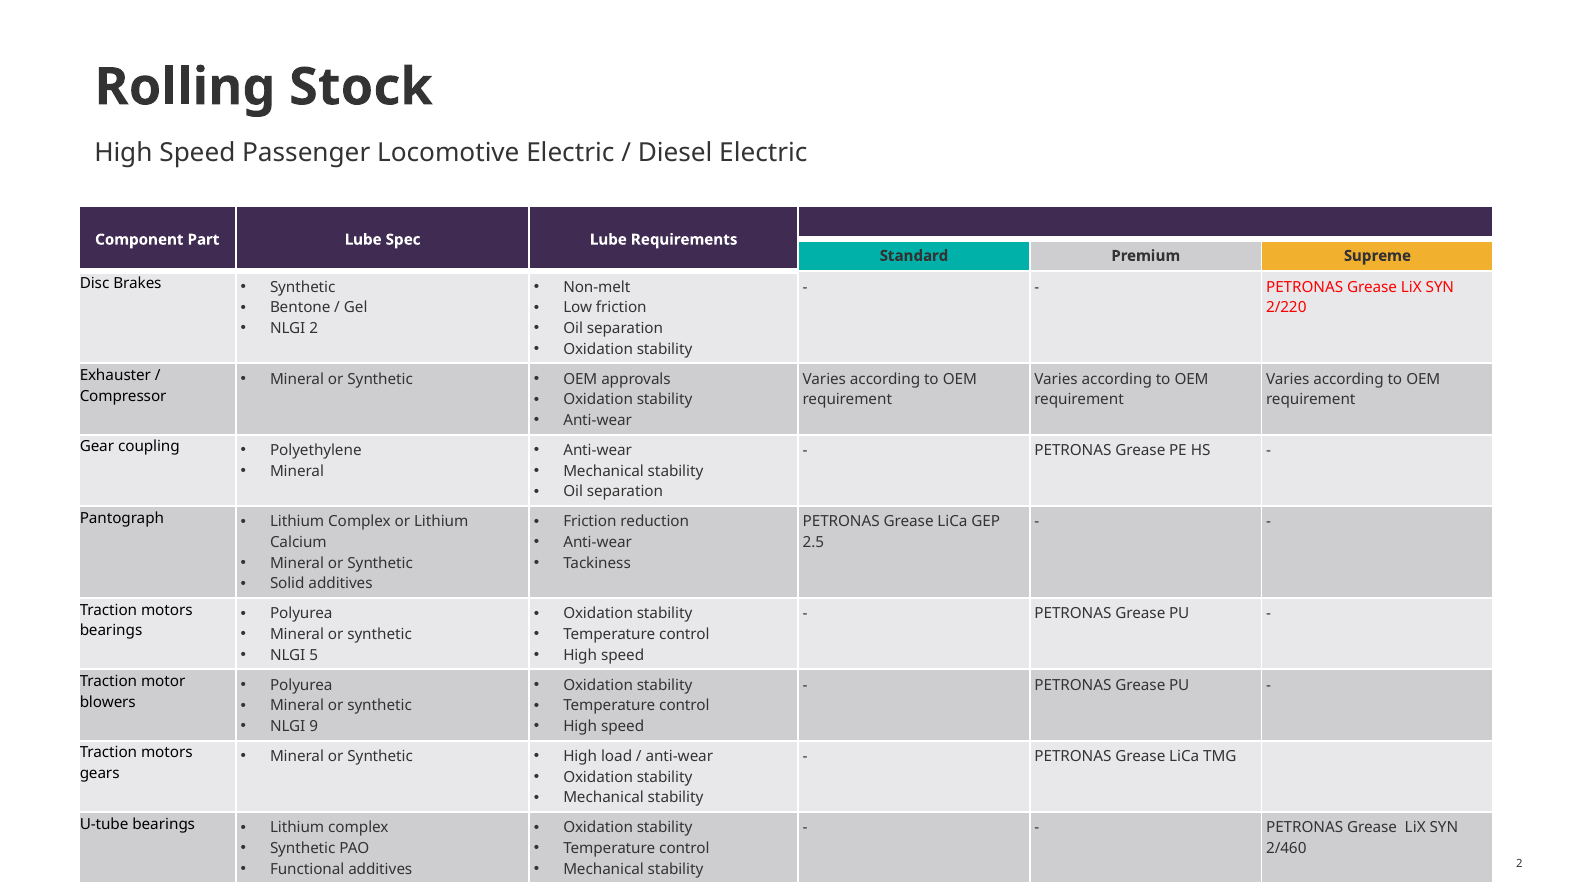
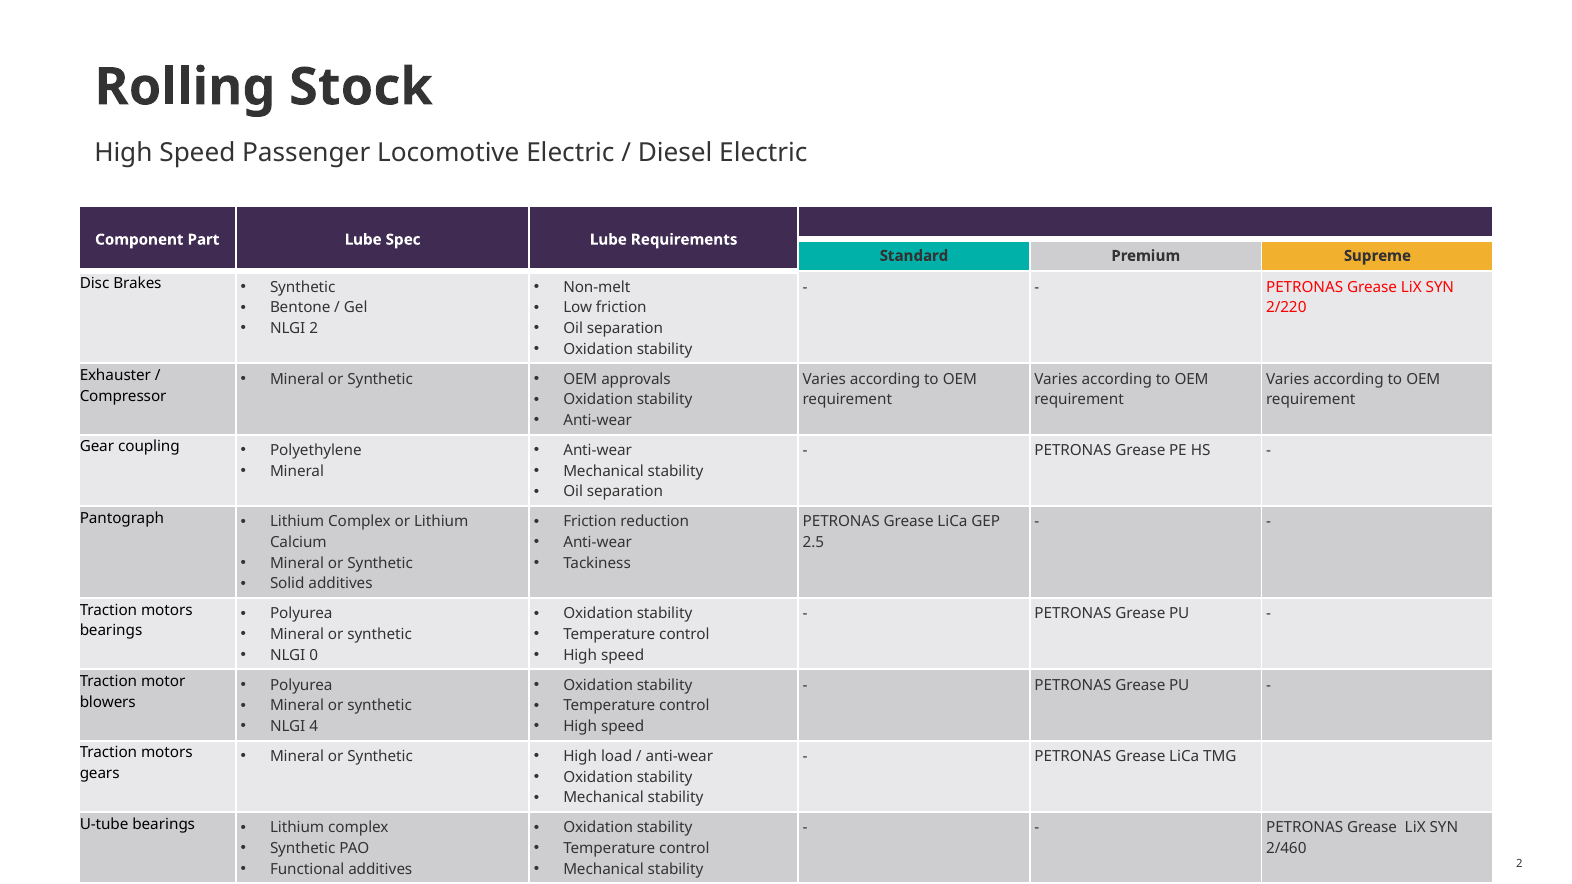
5: 5 -> 0
9: 9 -> 4
